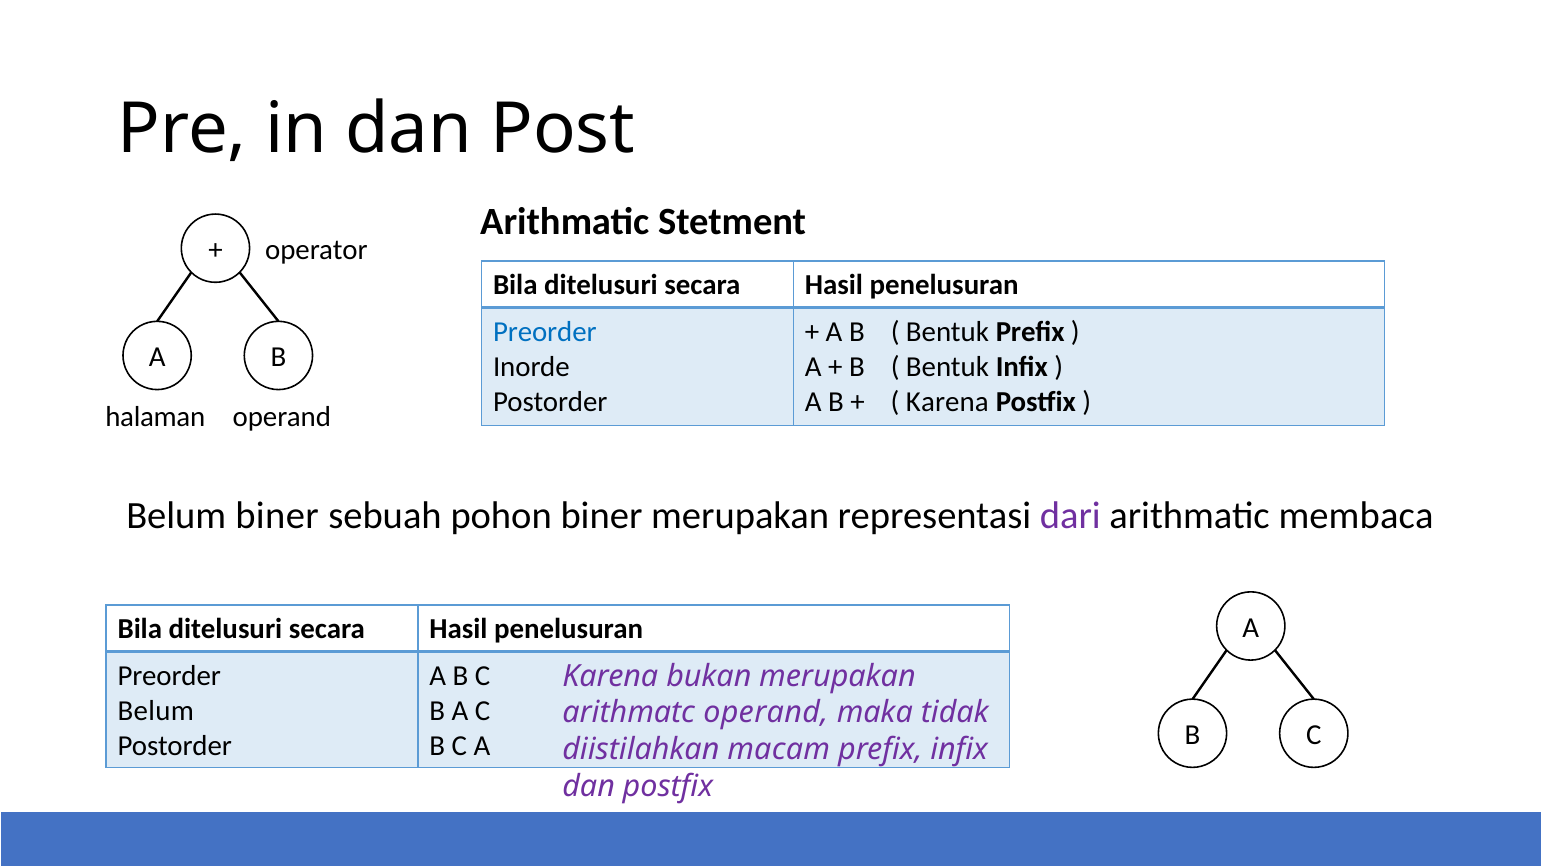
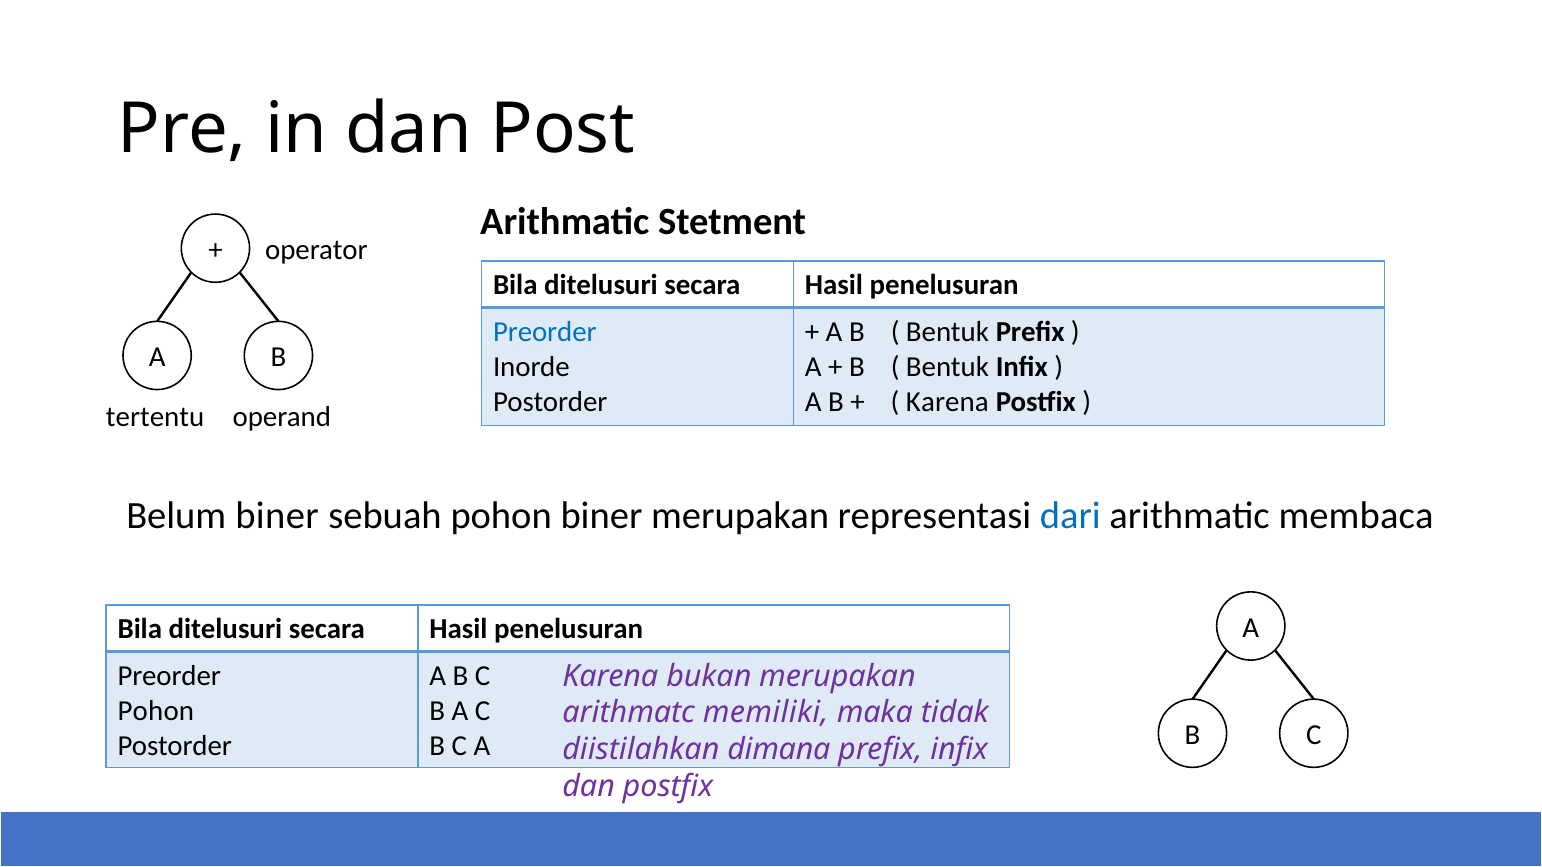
halaman: halaman -> tertentu
dari colour: purple -> blue
Belum at (156, 711): Belum -> Pohon
arithmatc operand: operand -> memiliki
macam: macam -> dimana
